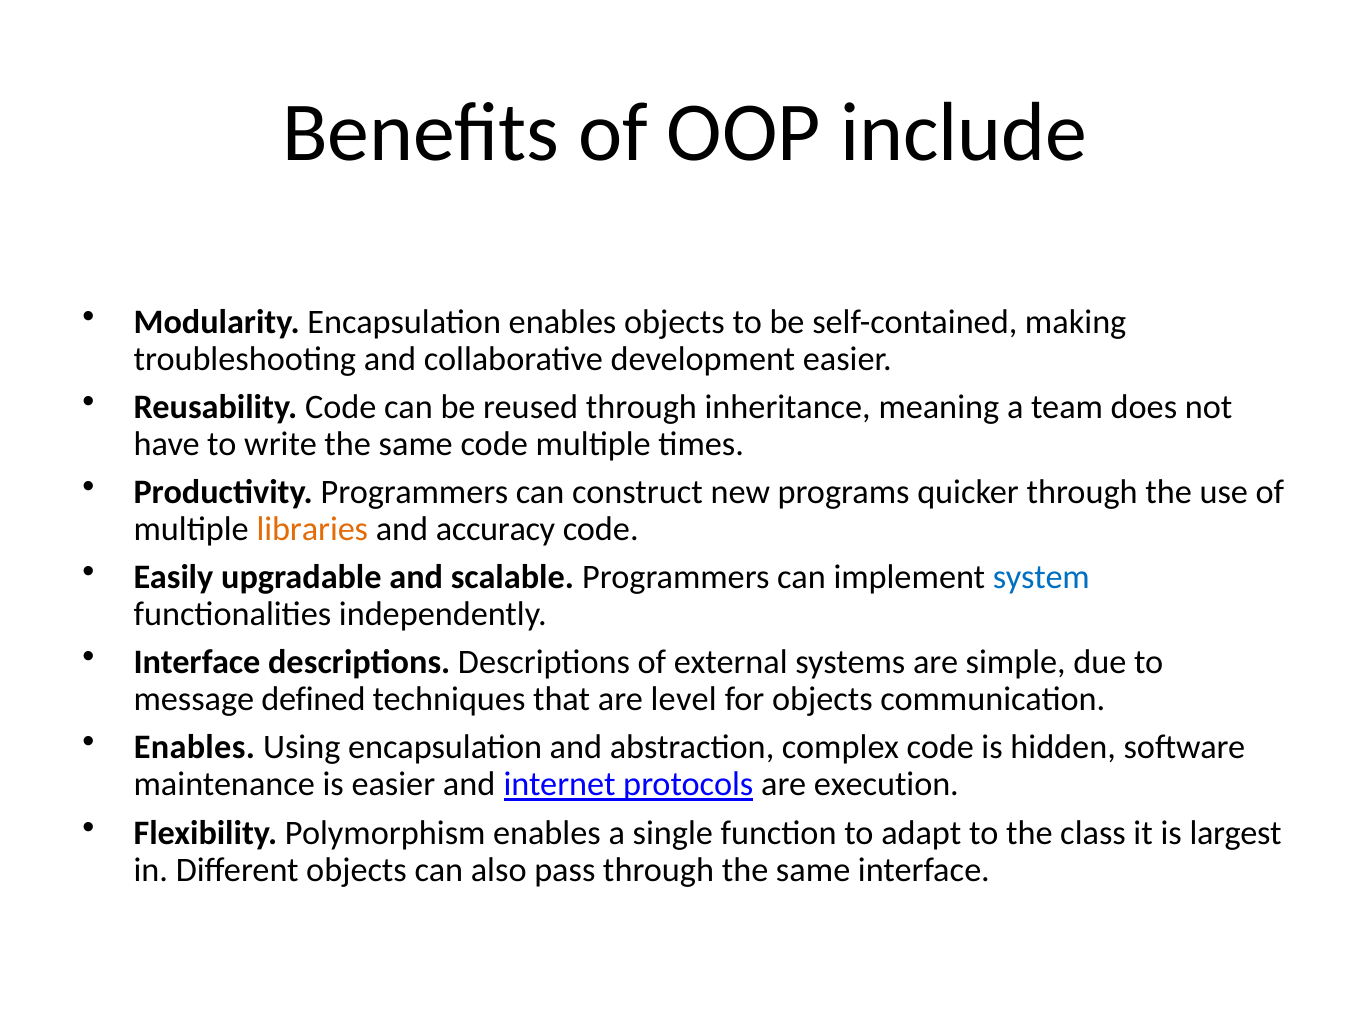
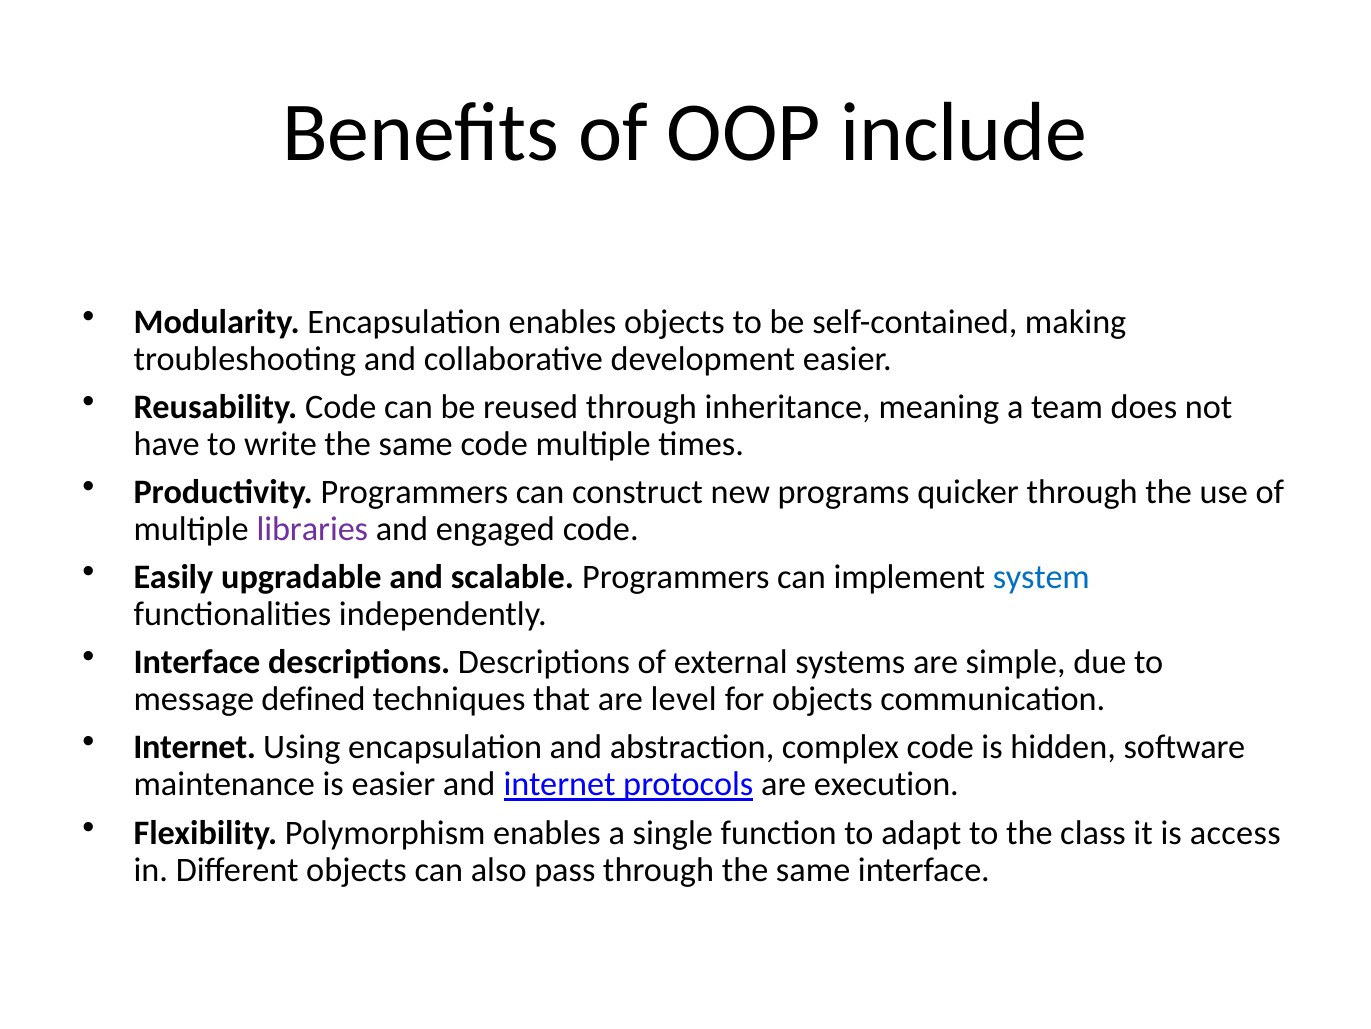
libraries colour: orange -> purple
accuracy: accuracy -> engaged
Enables at (194, 747): Enables -> Internet
largest: largest -> access
